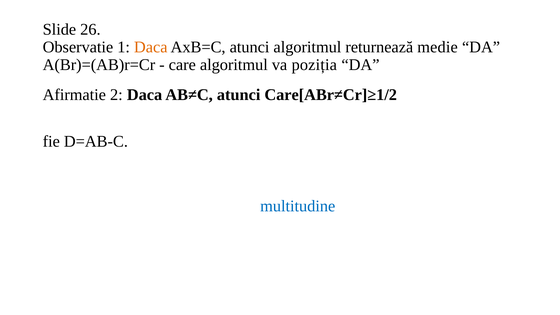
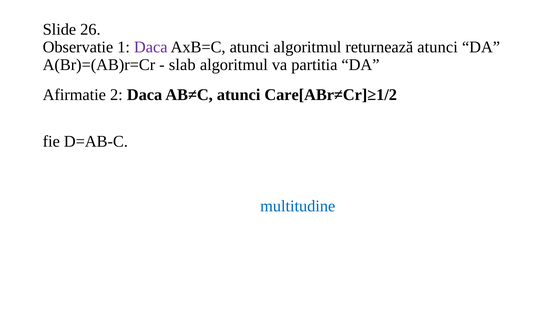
Daca at (151, 47) colour: orange -> purple
returnează medie: medie -> atunci
care: care -> slab
poziția: poziția -> partitia
